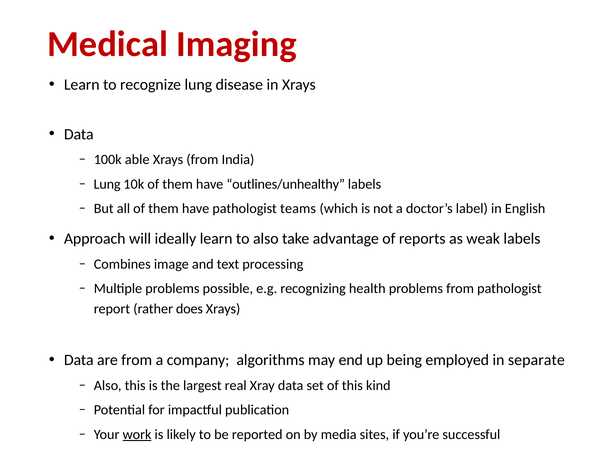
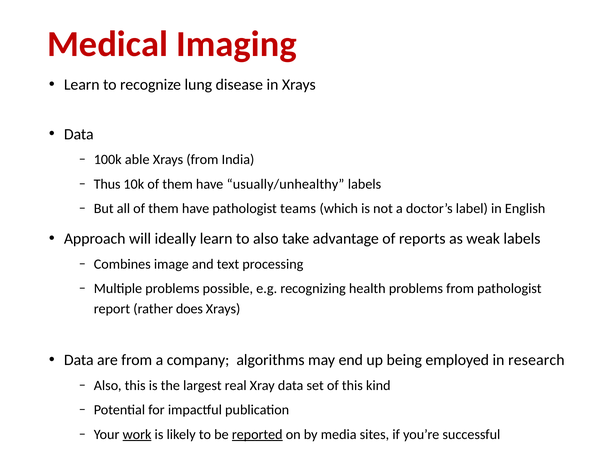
Lung at (107, 184): Lung -> Thus
outlines/unhealthy: outlines/unhealthy -> usually/unhealthy
separate: separate -> research
reported underline: none -> present
